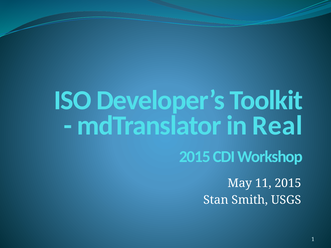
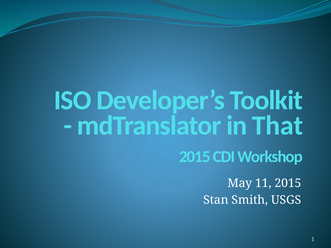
Real: Real -> That
